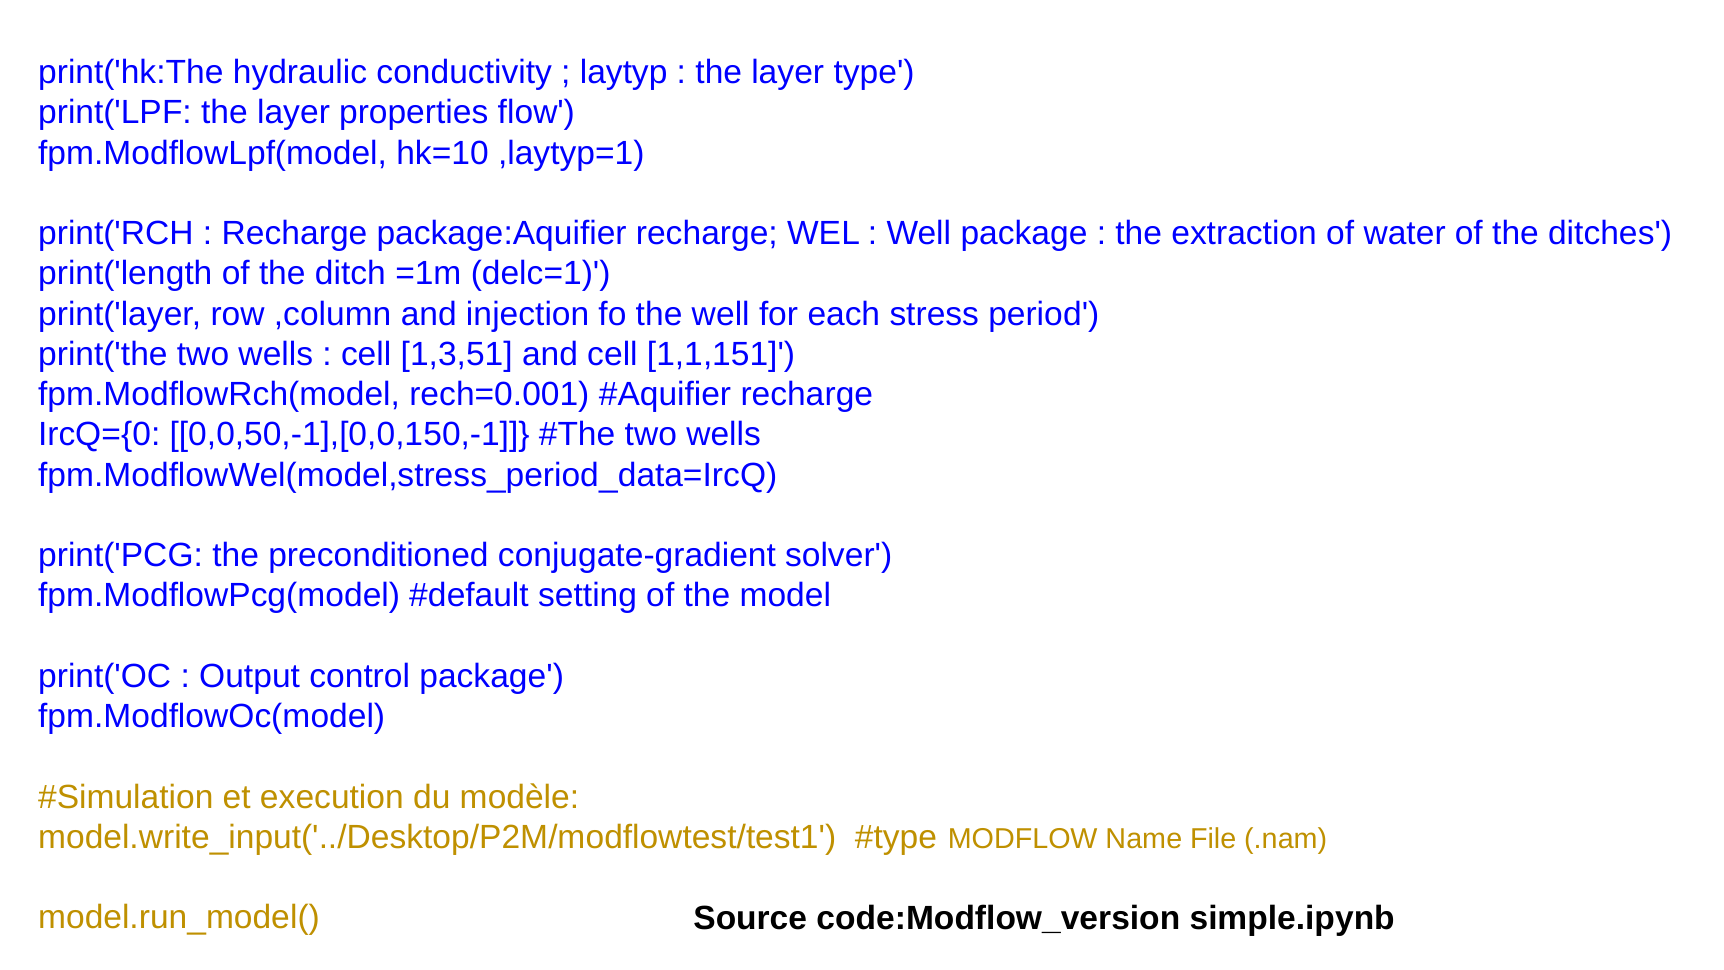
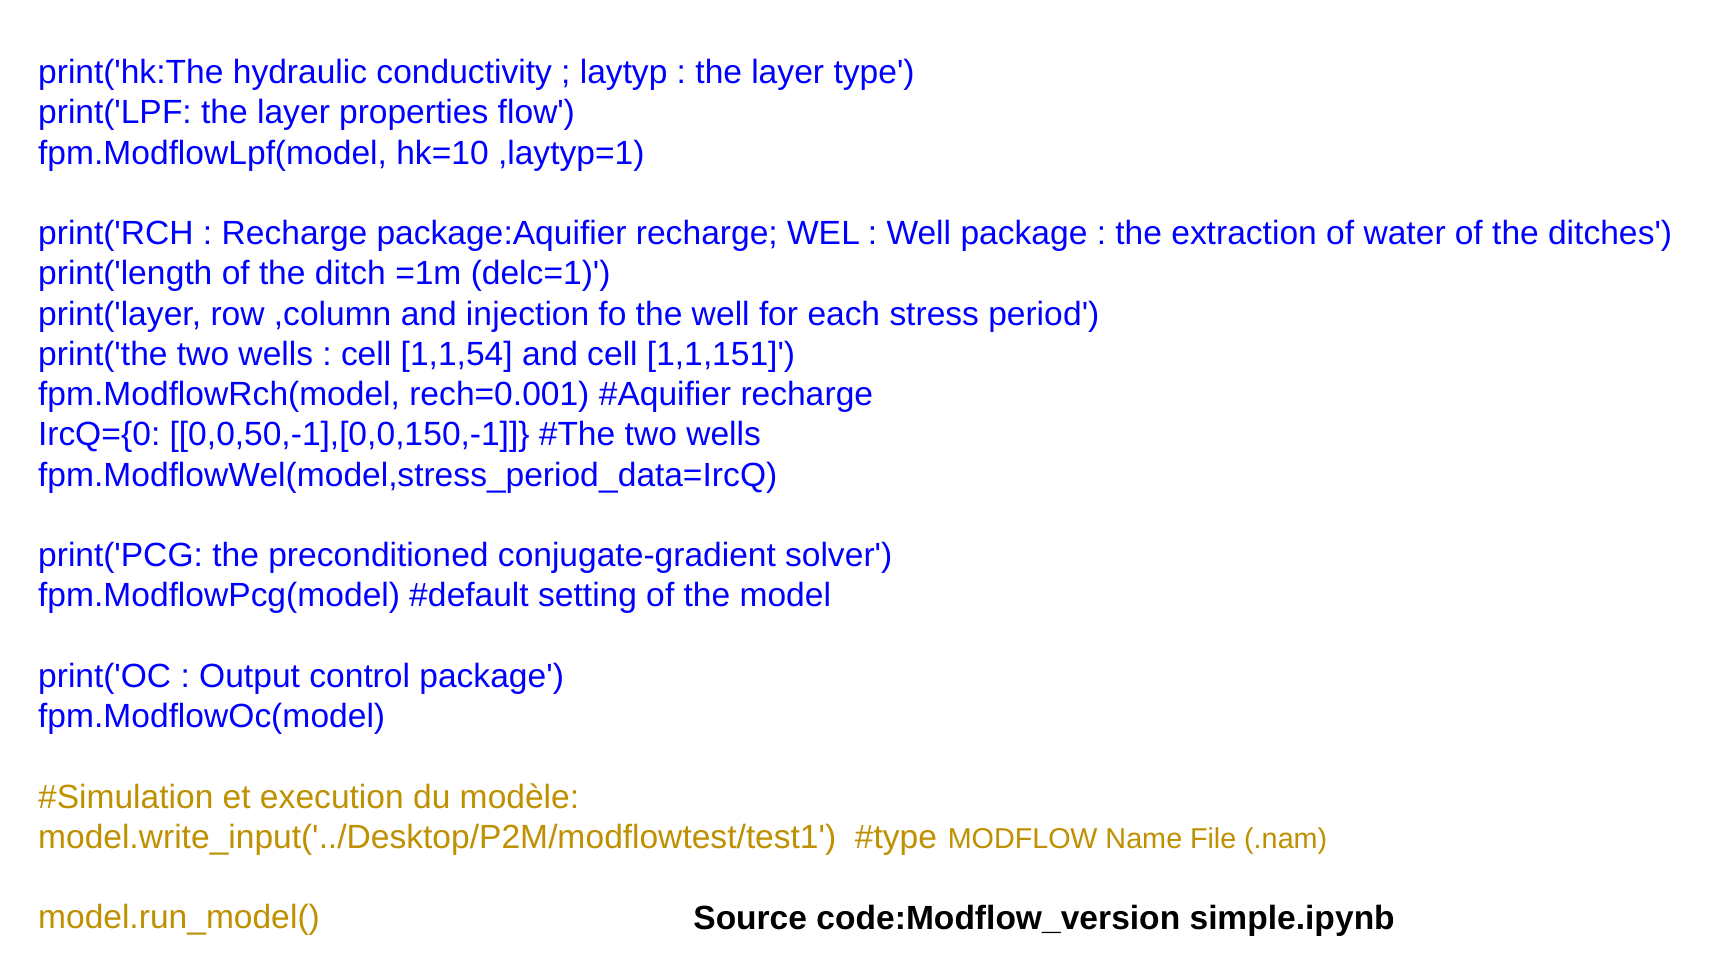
1,3,51: 1,3,51 -> 1,1,54
